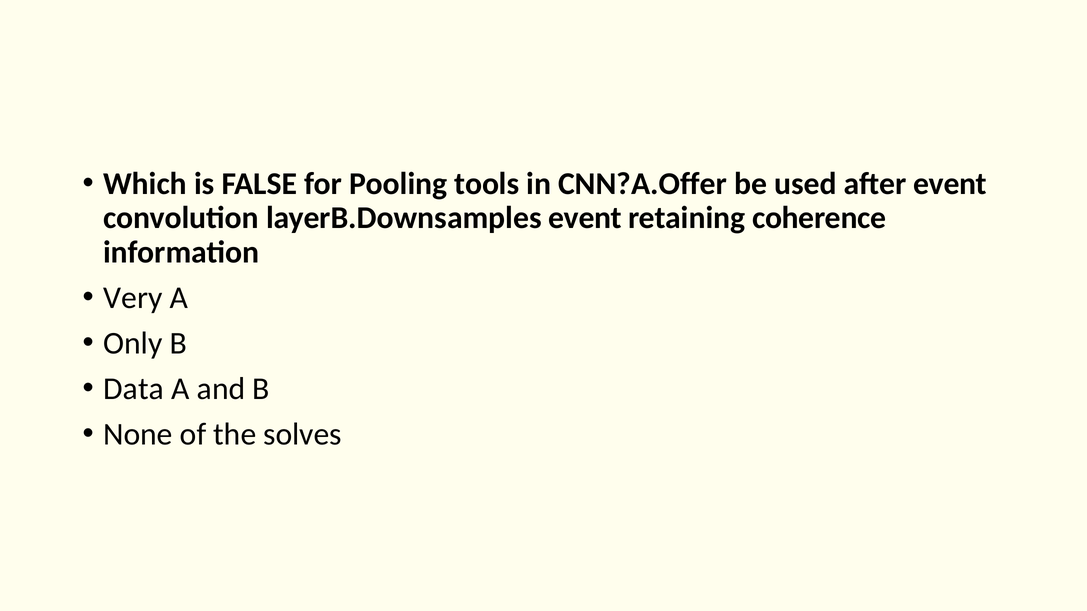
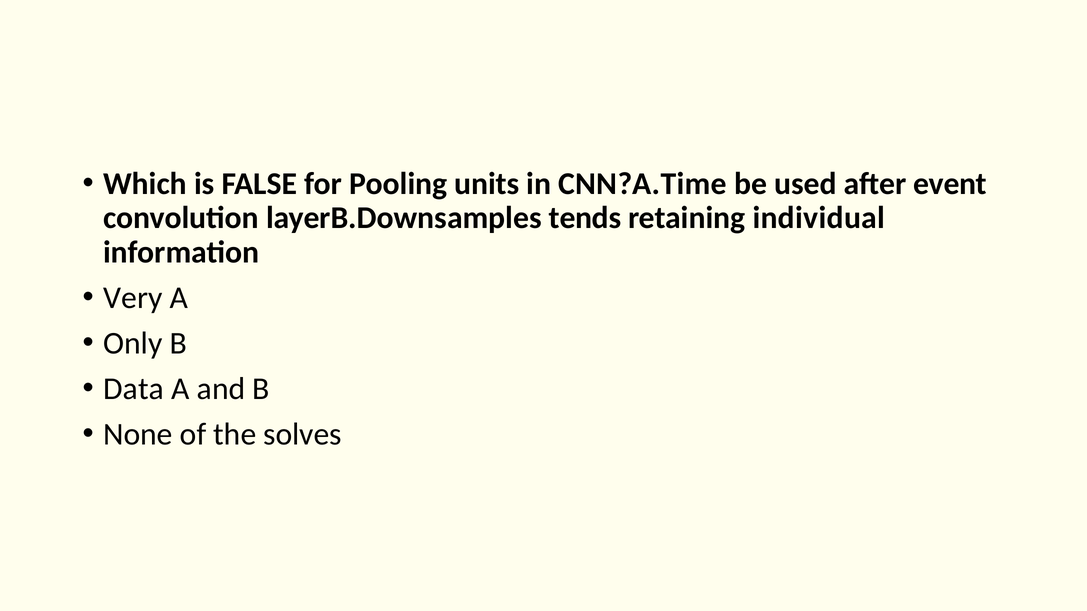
tools: tools -> units
CNN?A.Offer: CNN?A.Offer -> CNN?A.Time
layerB.Downsamples event: event -> tends
coherence: coherence -> individual
